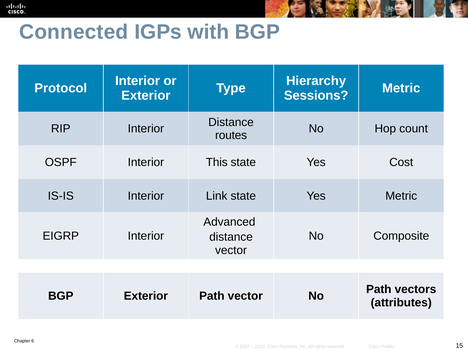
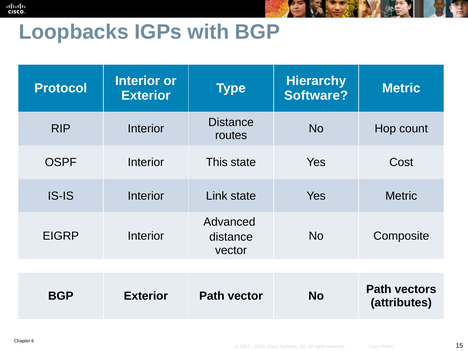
Connected: Connected -> Loopbacks
Sessions: Sessions -> Software
